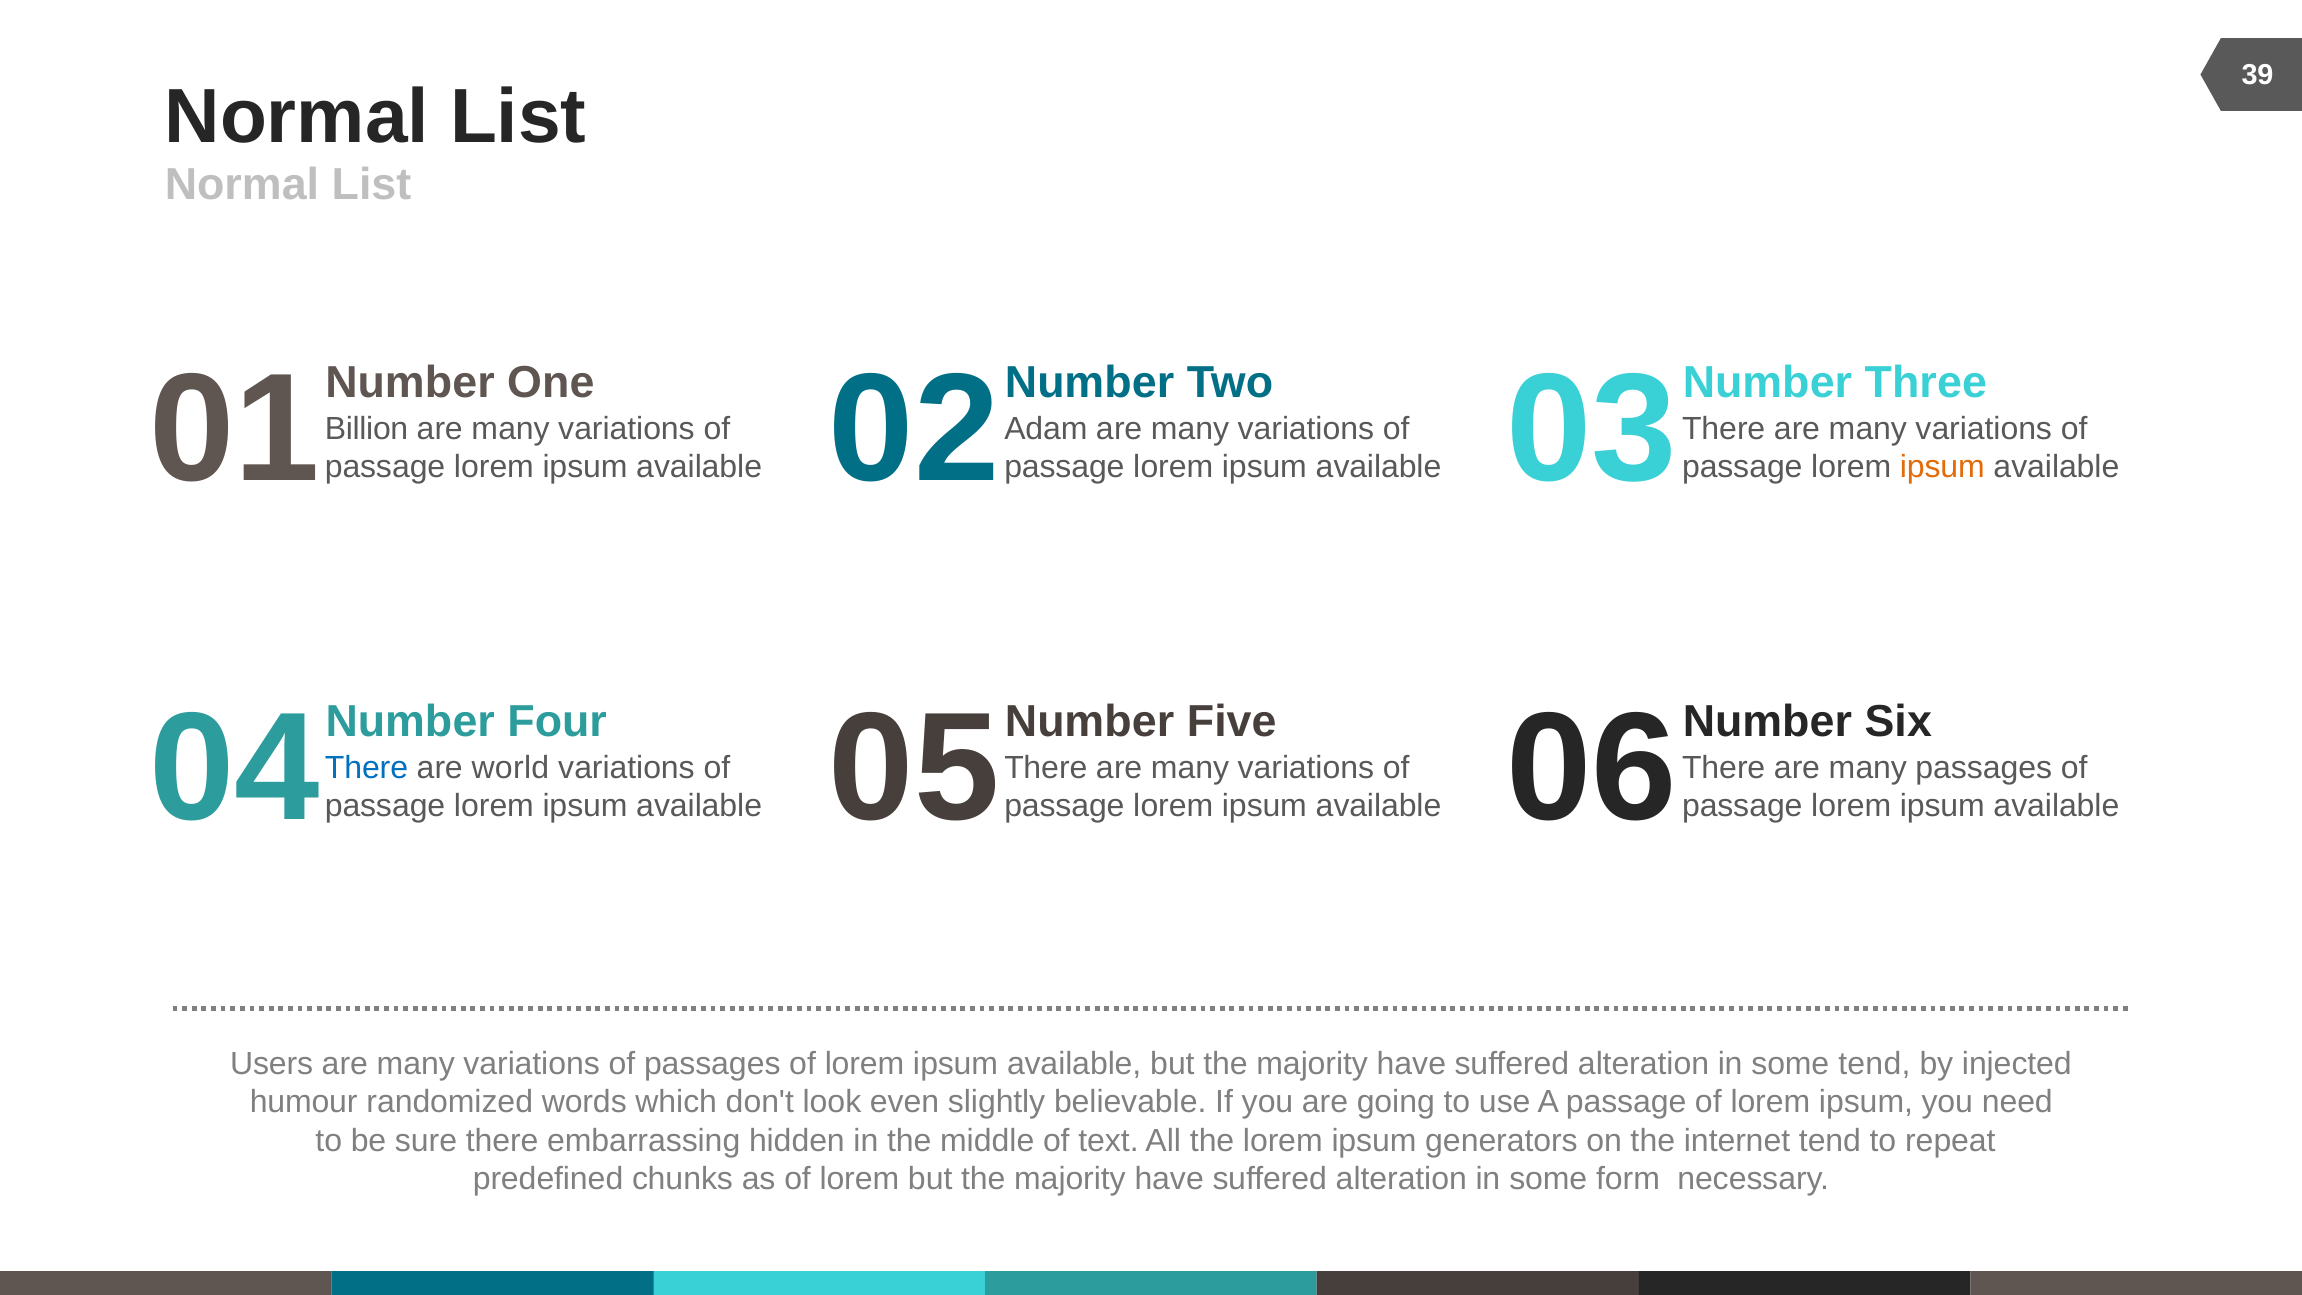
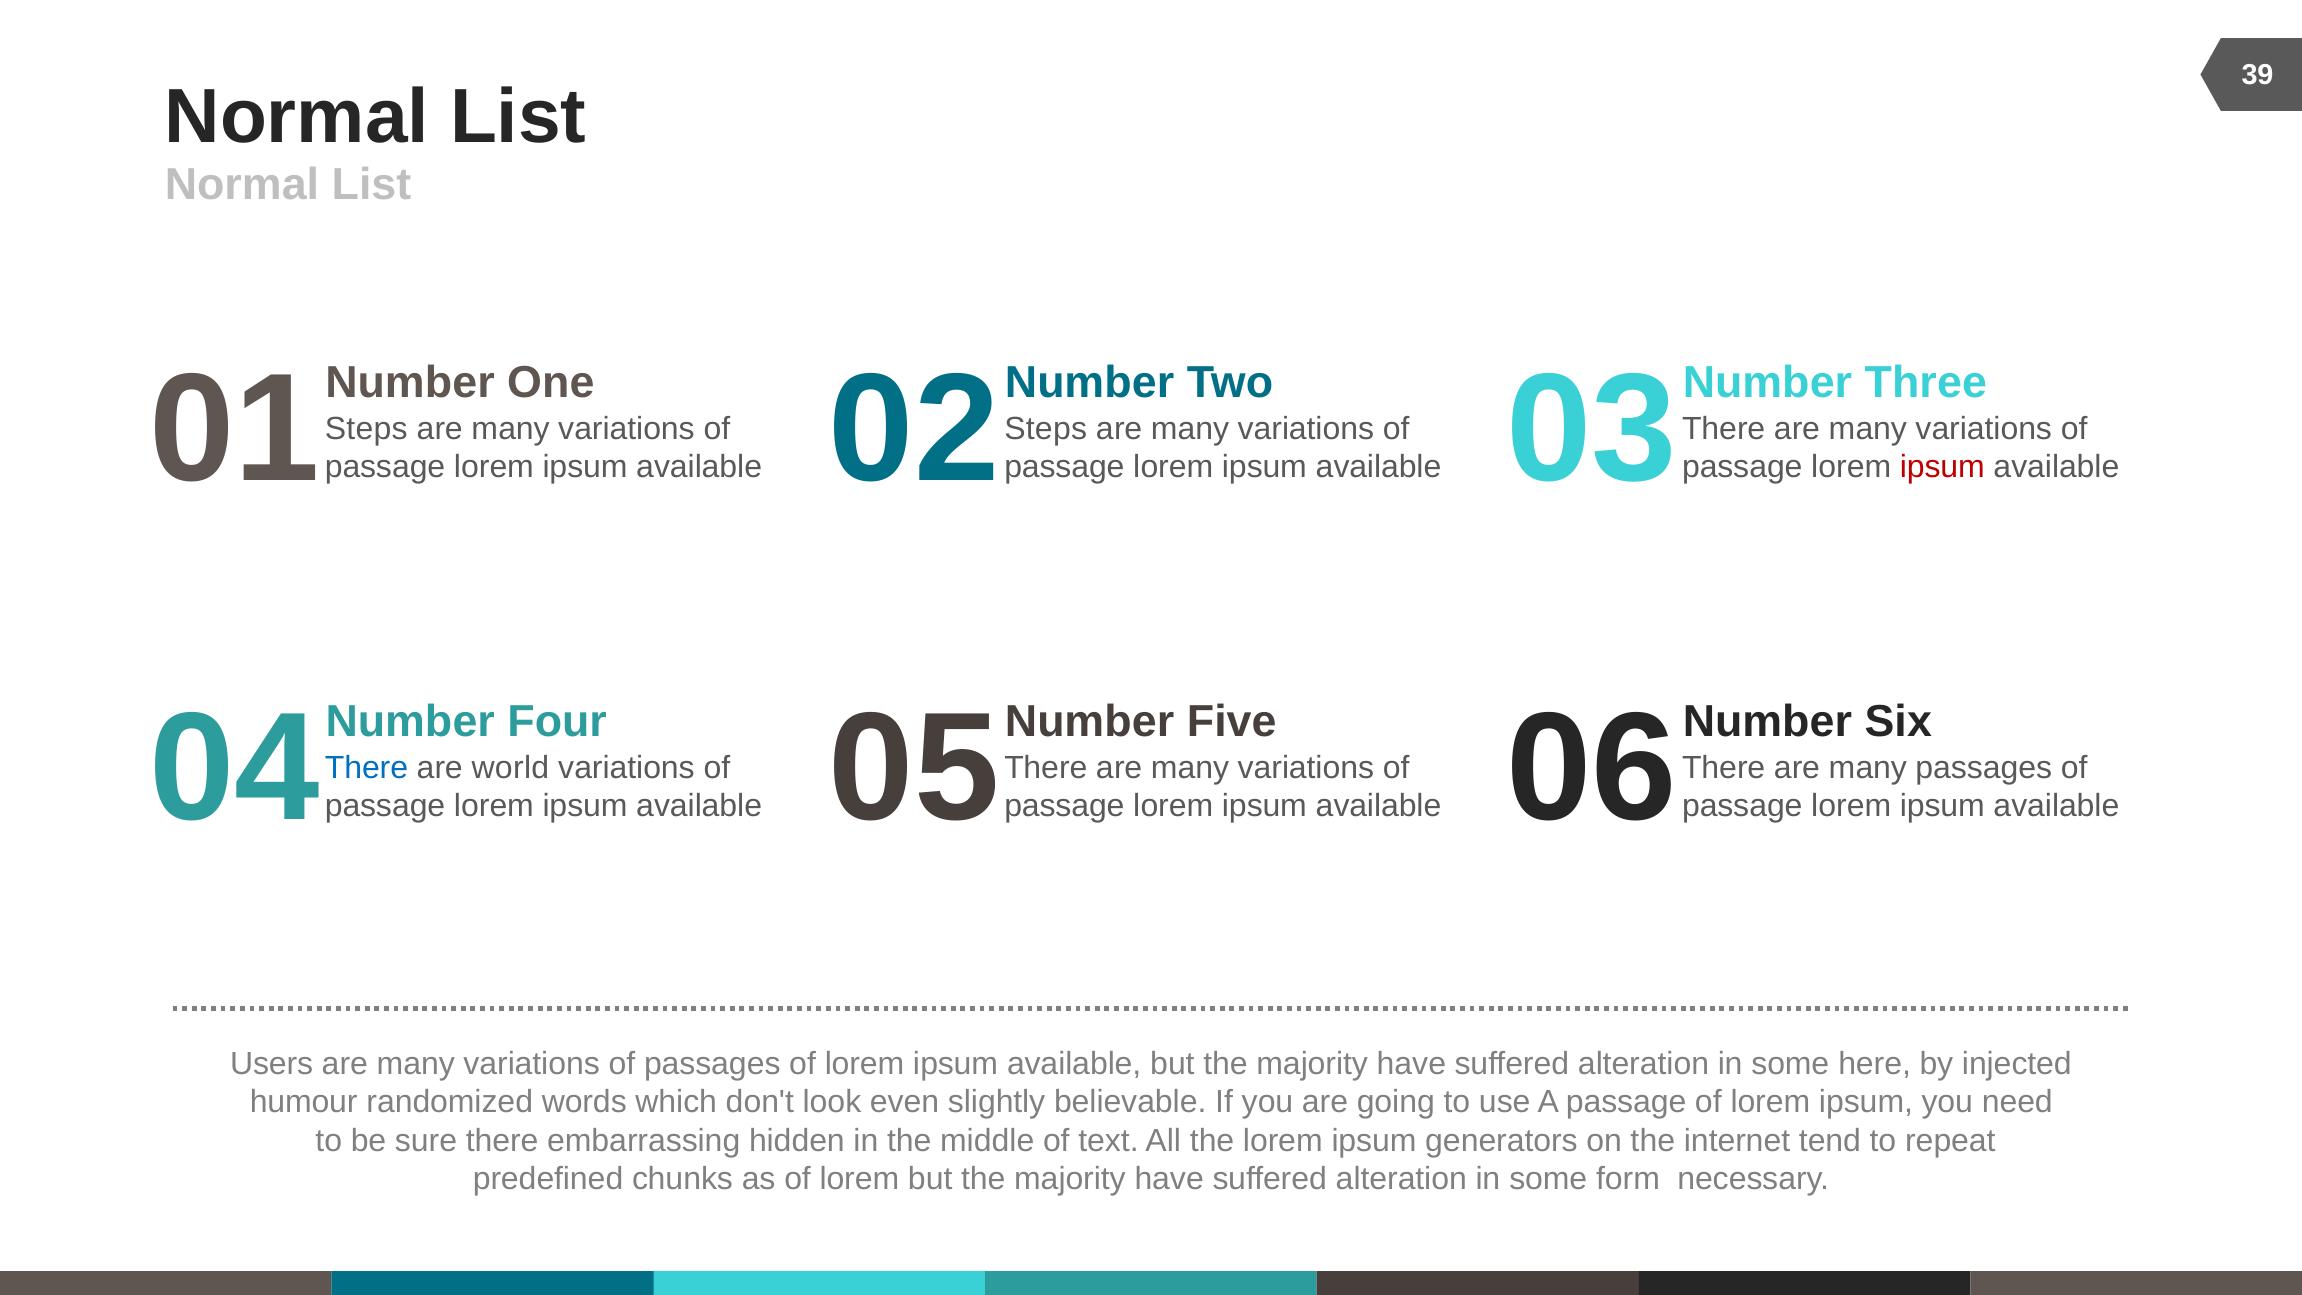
Billion at (367, 428): Billion -> Steps
Adam at (1046, 428): Adam -> Steps
ipsum at (1942, 467) colour: orange -> red
some tend: tend -> here
